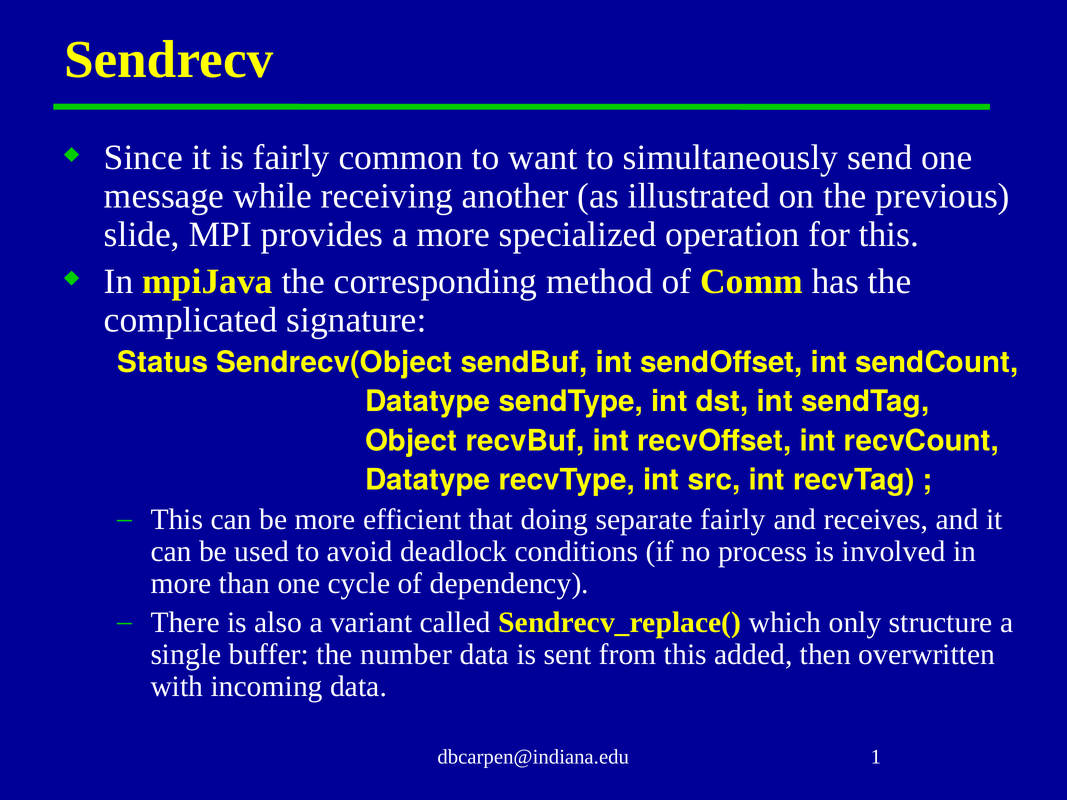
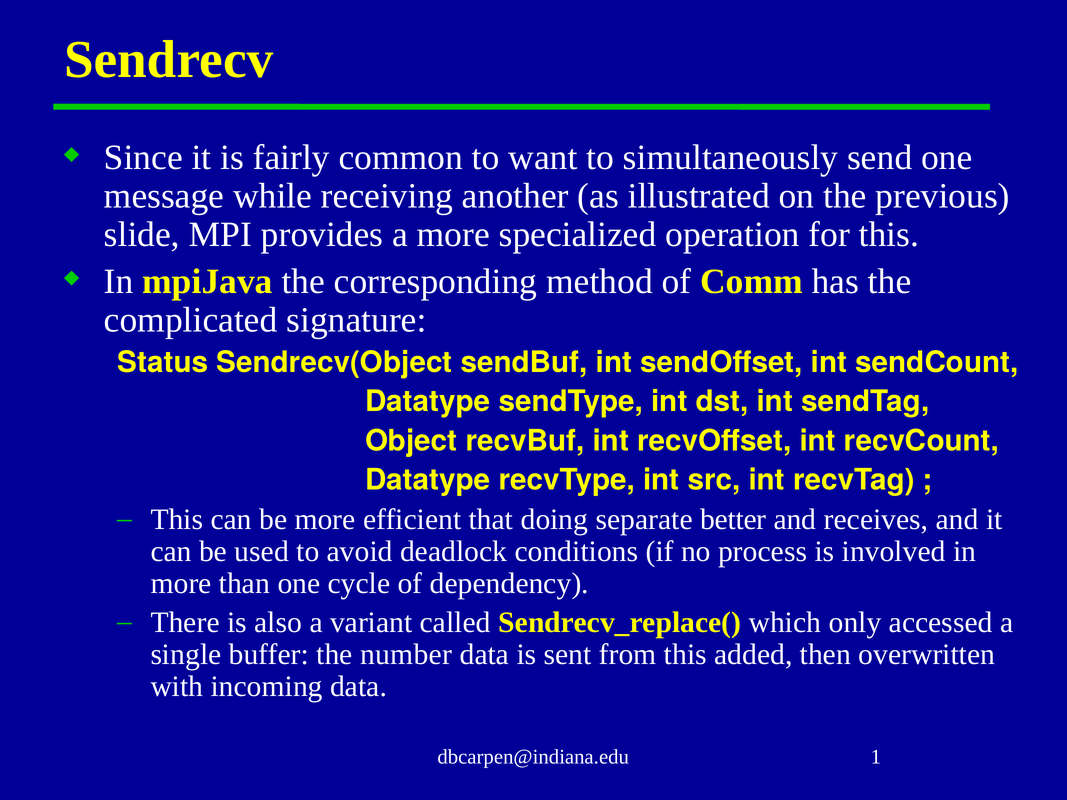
separate fairly: fairly -> better
structure: structure -> accessed
